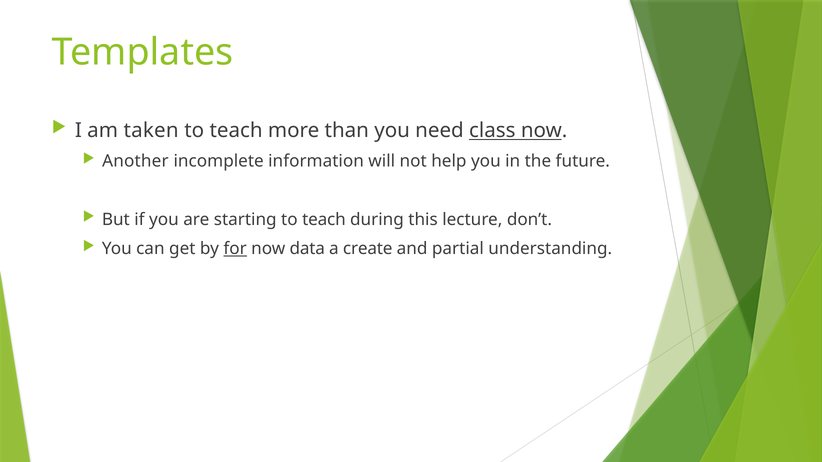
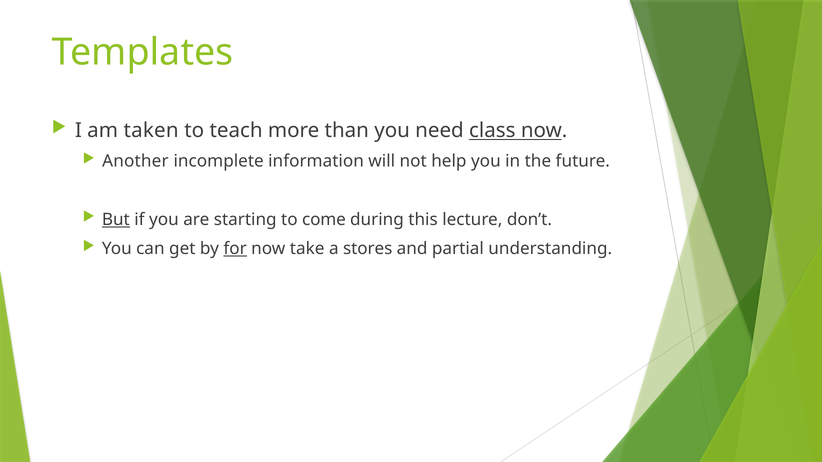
But underline: none -> present
starting to teach: teach -> come
data: data -> take
create: create -> stores
